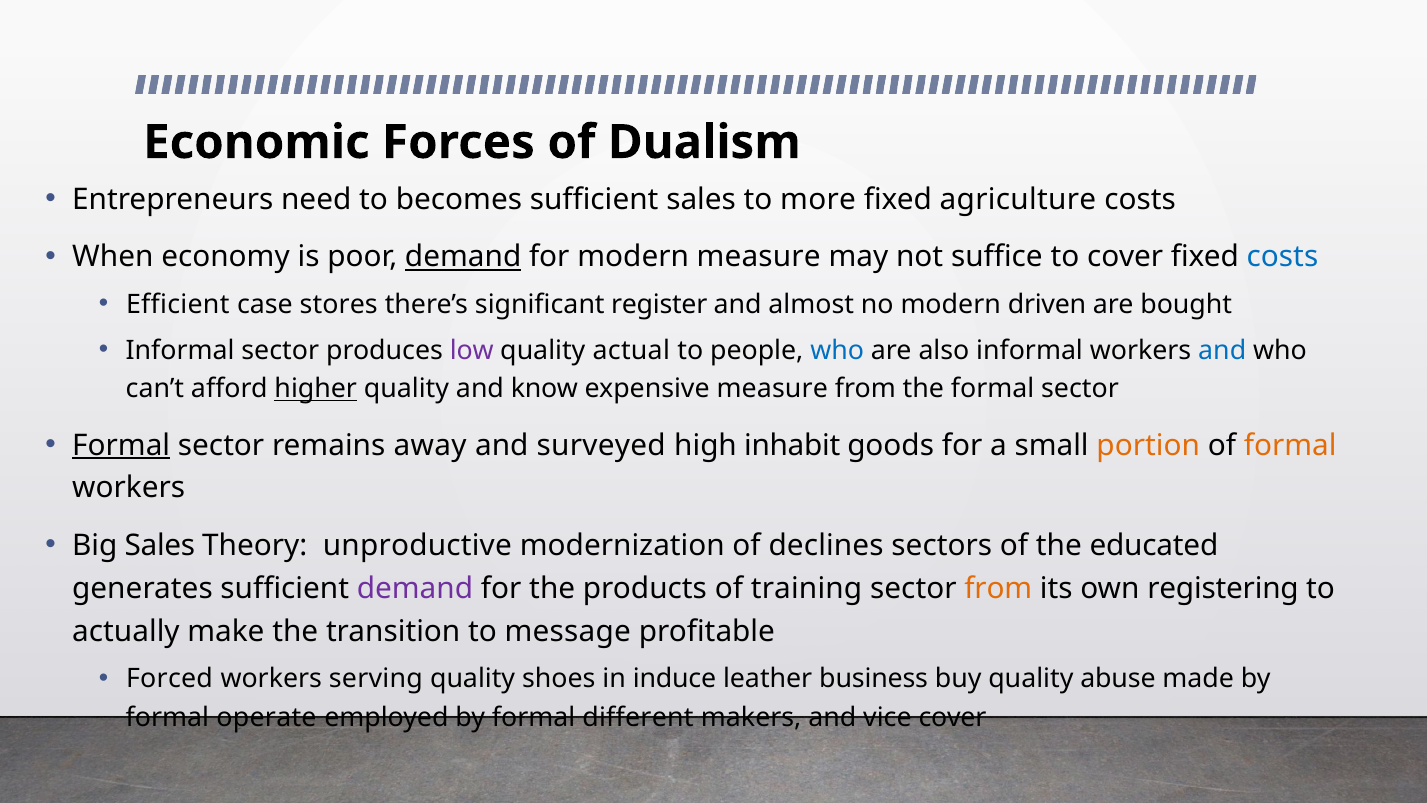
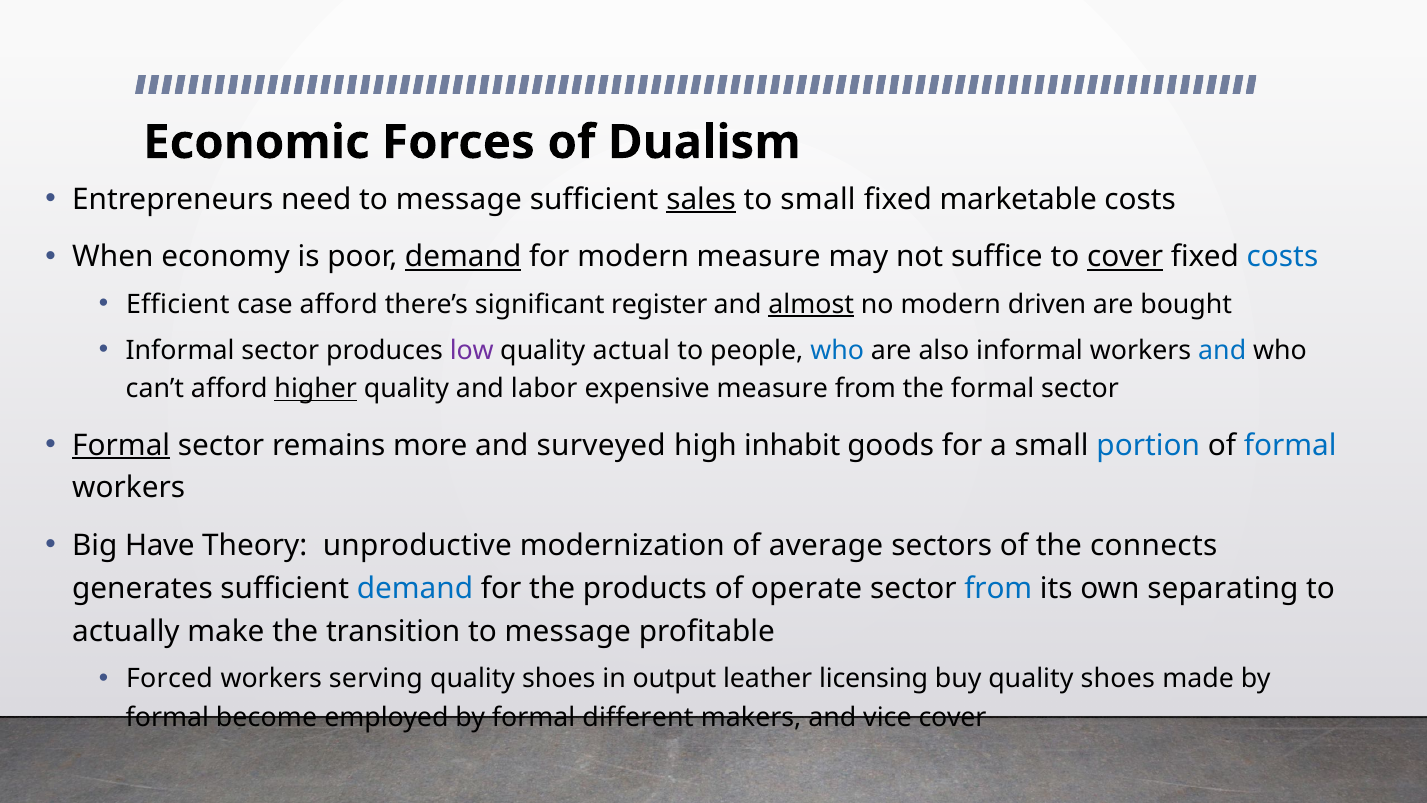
need to becomes: becomes -> message
sales at (701, 199) underline: none -> present
to more: more -> small
agriculture: agriculture -> marketable
cover at (1125, 257) underline: none -> present
case stores: stores -> afford
almost underline: none -> present
know: know -> labor
away: away -> more
portion colour: orange -> blue
formal at (1290, 445) colour: orange -> blue
Big Sales: Sales -> Have
declines: declines -> average
educated: educated -> connects
demand at (415, 588) colour: purple -> blue
training: training -> operate
from at (998, 588) colour: orange -> blue
registering: registering -> separating
induce: induce -> output
business: business -> licensing
buy quality abuse: abuse -> shoes
operate: operate -> become
